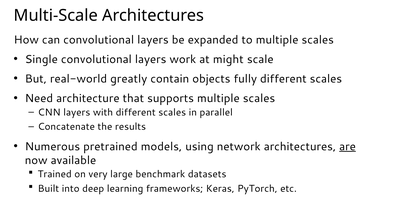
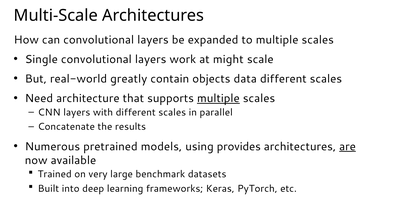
fully: fully -> data
multiple at (218, 98) underline: none -> present
network: network -> provides
